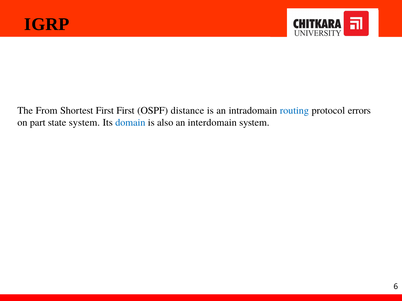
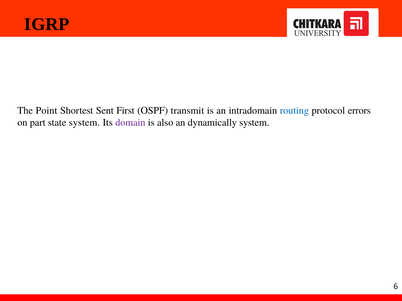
From: From -> Point
Shortest First: First -> Sent
distance: distance -> transmit
domain colour: blue -> purple
interdomain: interdomain -> dynamically
